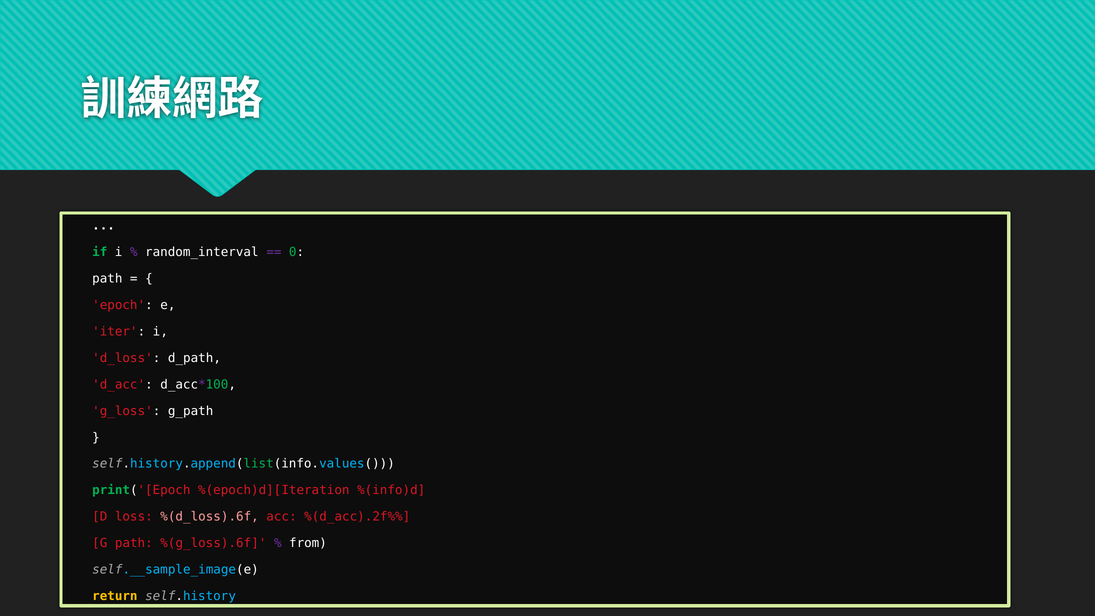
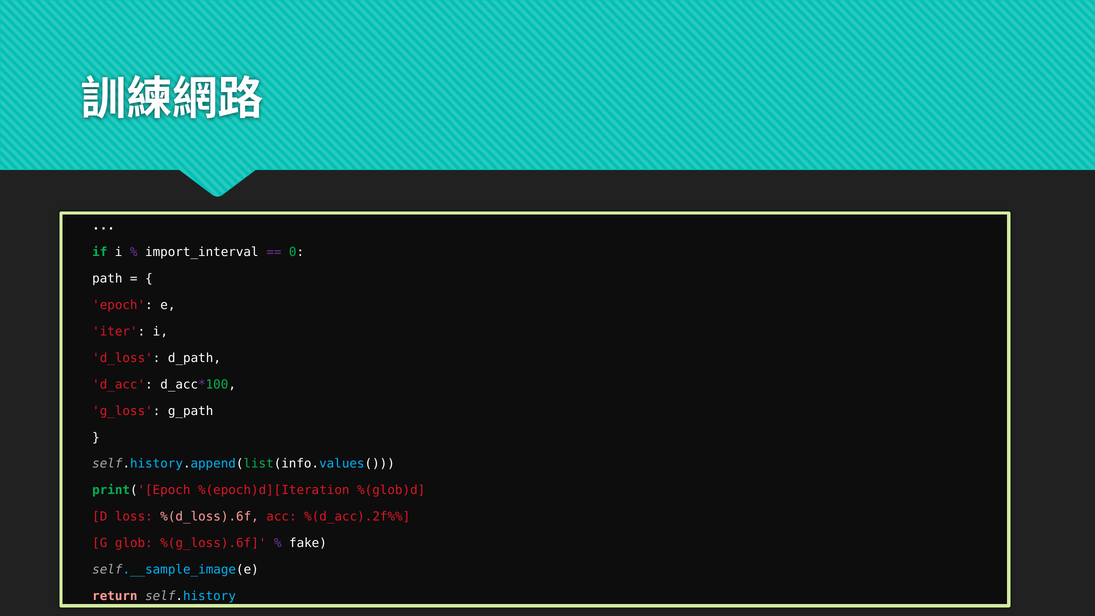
random_interval: random_interval -> import_interval
%(info)d: %(info)d -> %(glob)d
G path: path -> glob
from: from -> fake
return colour: yellow -> pink
